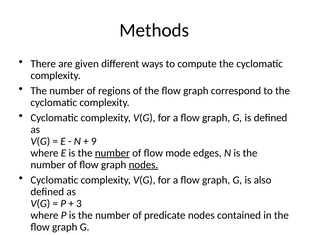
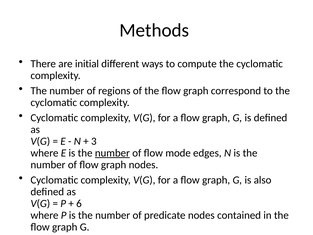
given: given -> initial
9: 9 -> 3
nodes at (143, 165) underline: present -> none
3: 3 -> 6
